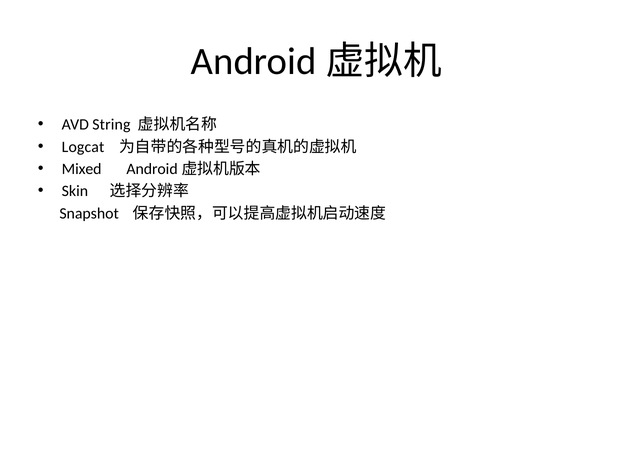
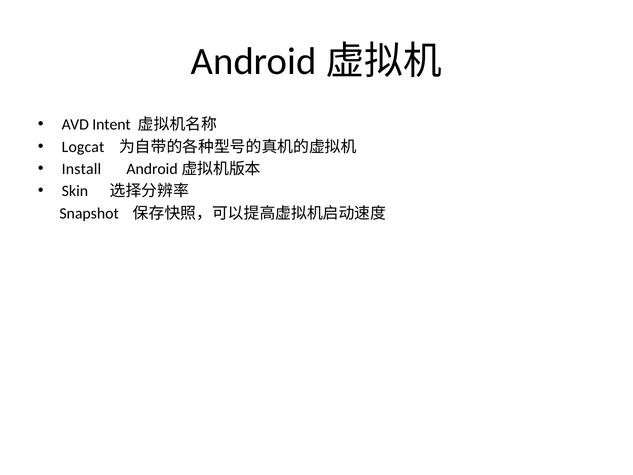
String: String -> Intent
Mixed: Mixed -> Install
